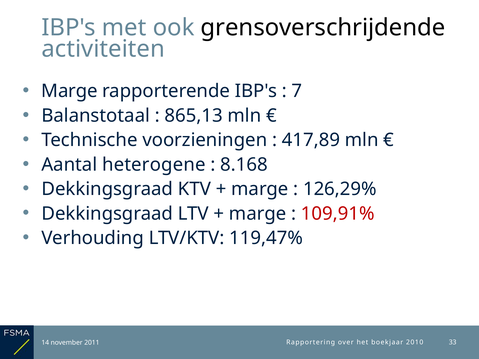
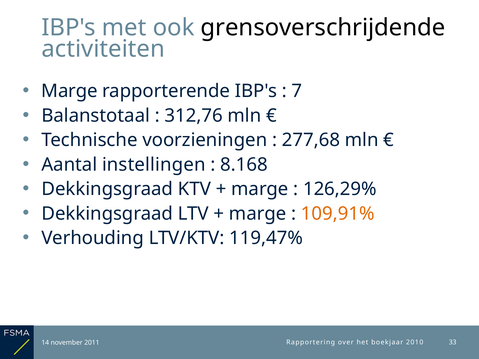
865,13: 865,13 -> 312,76
417,89: 417,89 -> 277,68
heterogene: heterogene -> instellingen
109,91% colour: red -> orange
